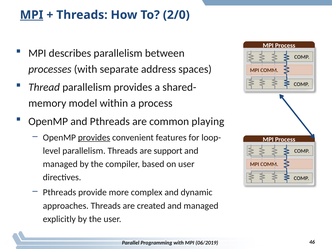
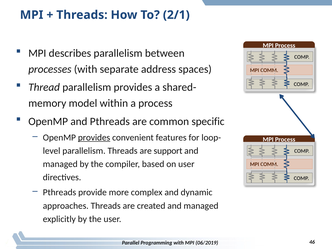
MPI at (32, 15) underline: present -> none
2/0: 2/0 -> 2/1
playing: playing -> specific
